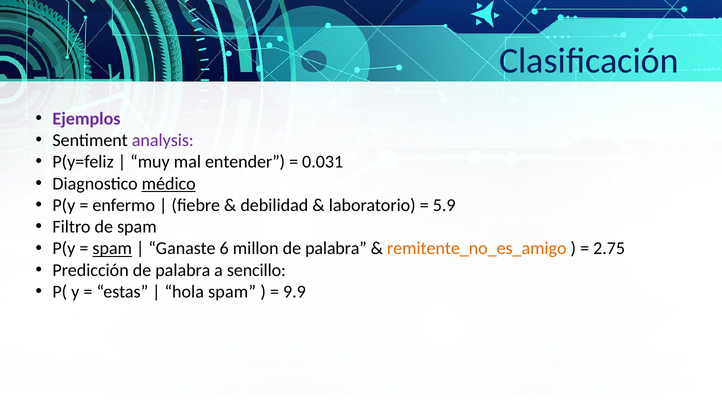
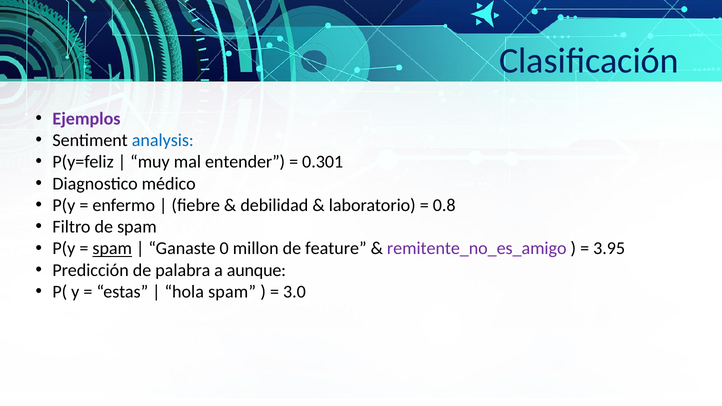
analysis colour: purple -> blue
0.031: 0.031 -> 0.301
médico underline: present -> none
5.9: 5.9 -> 0.8
6: 6 -> 0
millon de palabra: palabra -> feature
remitente_no_es_amigo colour: orange -> purple
2.75: 2.75 -> 3.95
sencillo: sencillo -> aunque
9.9: 9.9 -> 3.0
